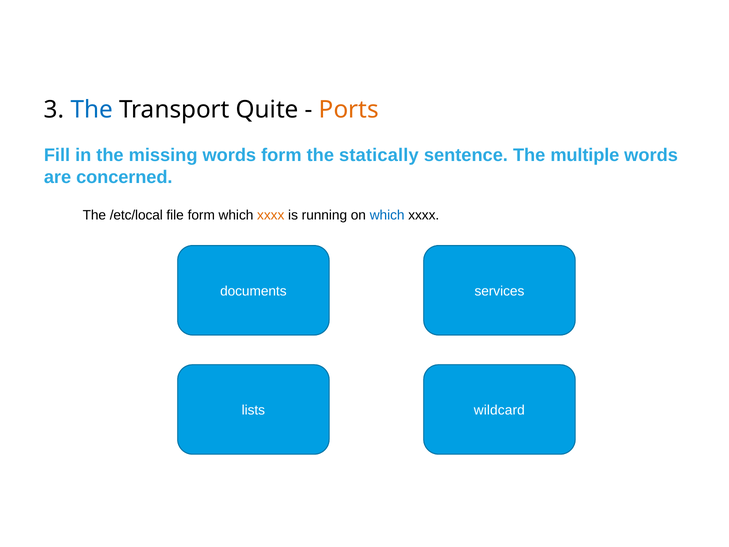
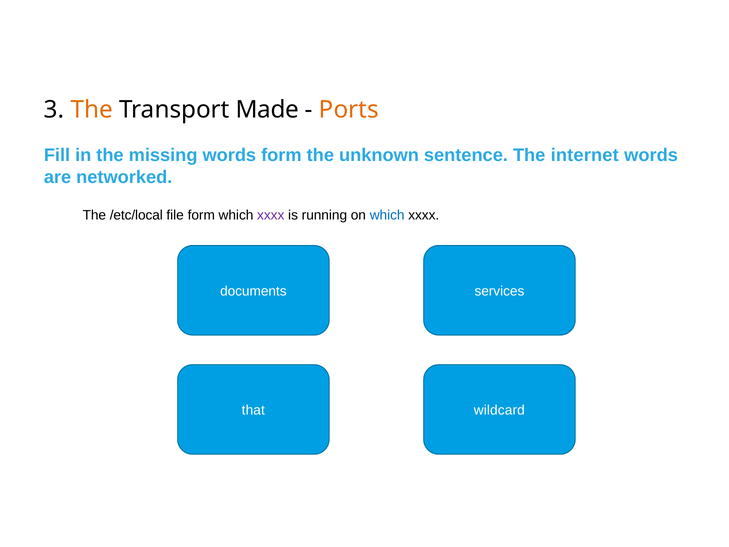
The at (92, 110) colour: blue -> orange
Quite: Quite -> Made
statically: statically -> unknown
multiple: multiple -> internet
concerned: concerned -> networked
xxxx at (271, 215) colour: orange -> purple
lists: lists -> that
